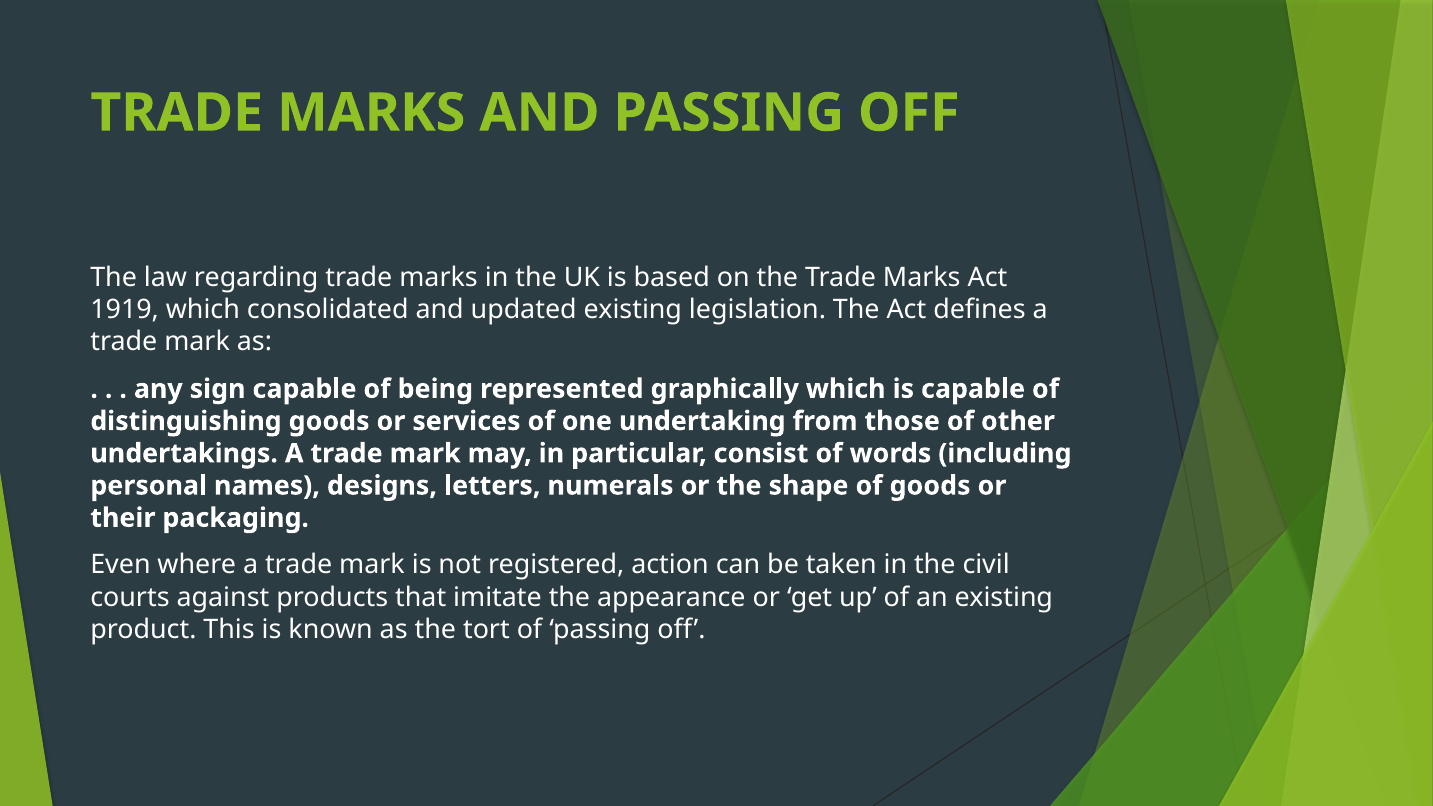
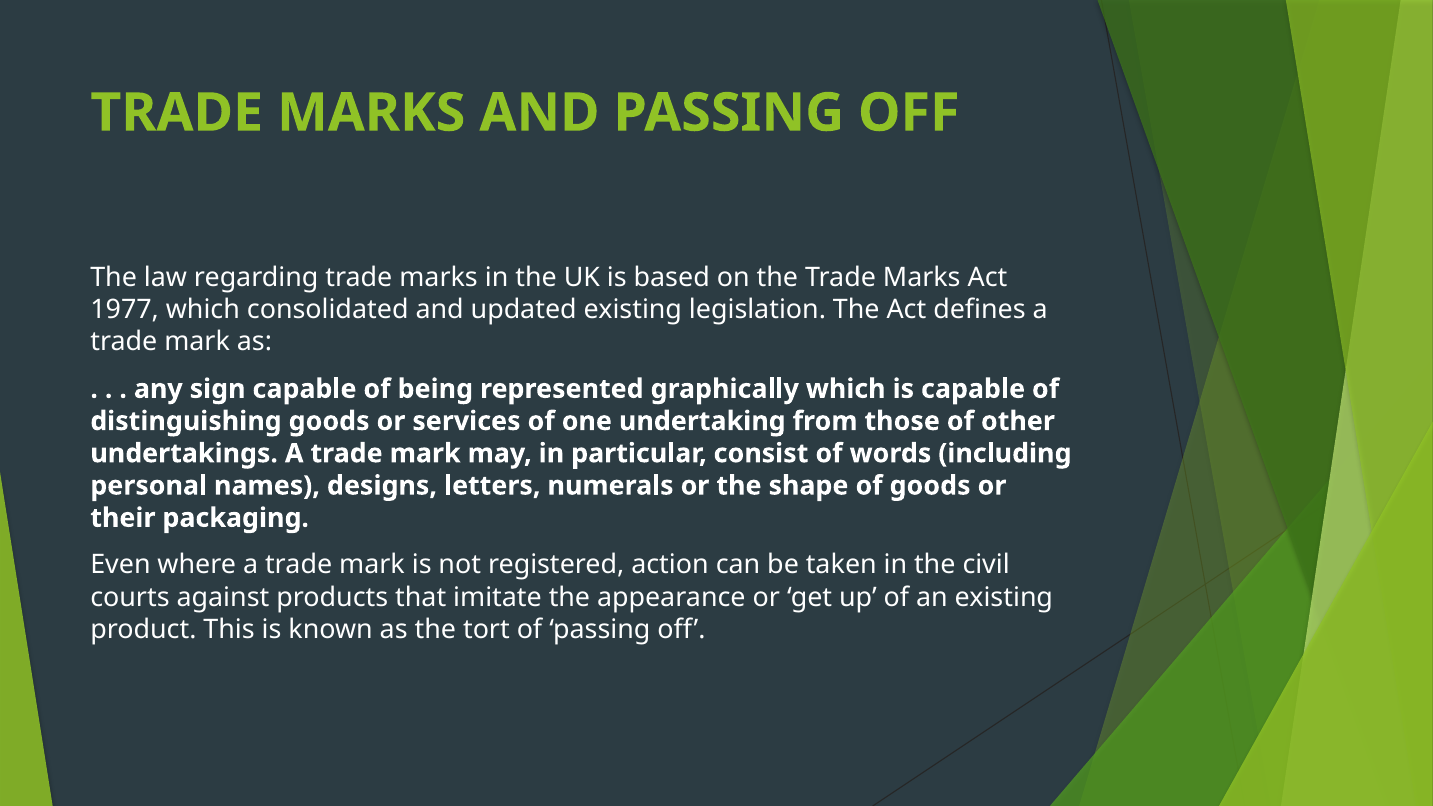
1919: 1919 -> 1977
